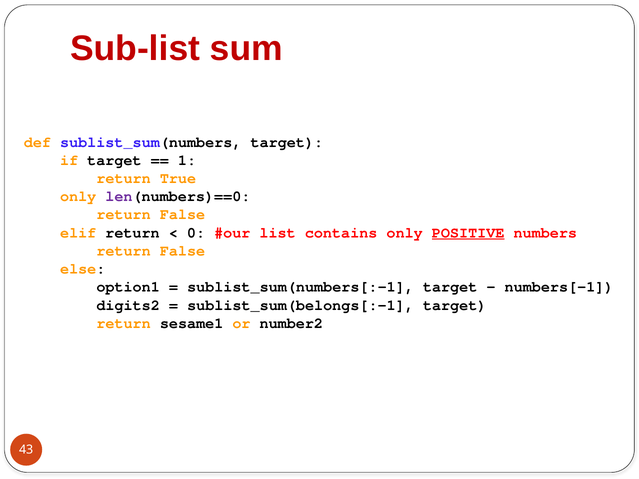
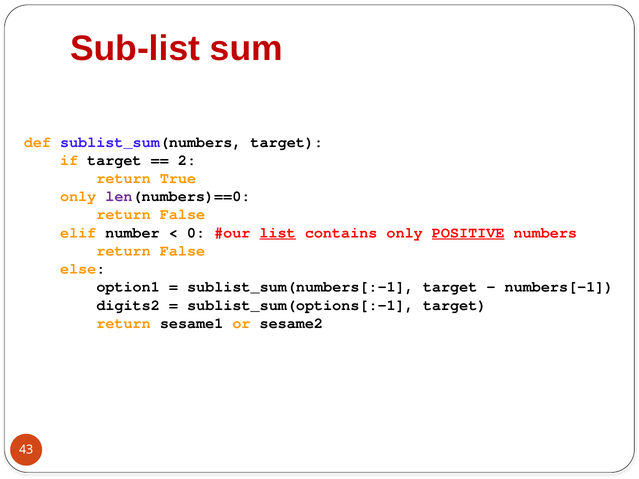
1: 1 -> 2
elif return: return -> number
list underline: none -> present
sublist_sum(belongs[:-1: sublist_sum(belongs[:-1 -> sublist_sum(options[:-1
number2: number2 -> sesame2
